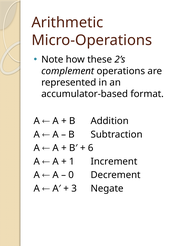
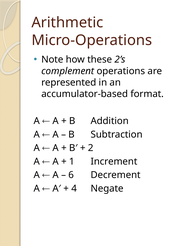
6: 6 -> 2
0: 0 -> 6
3: 3 -> 4
